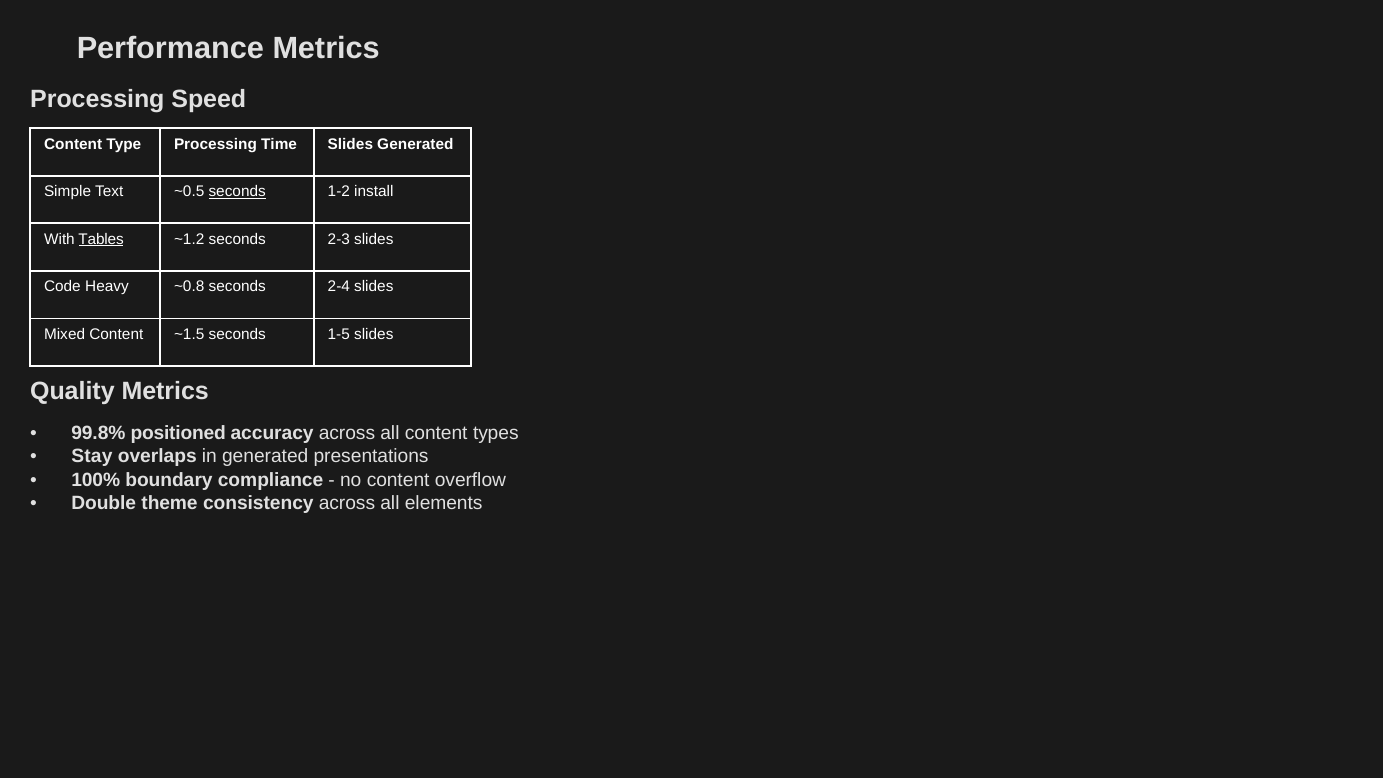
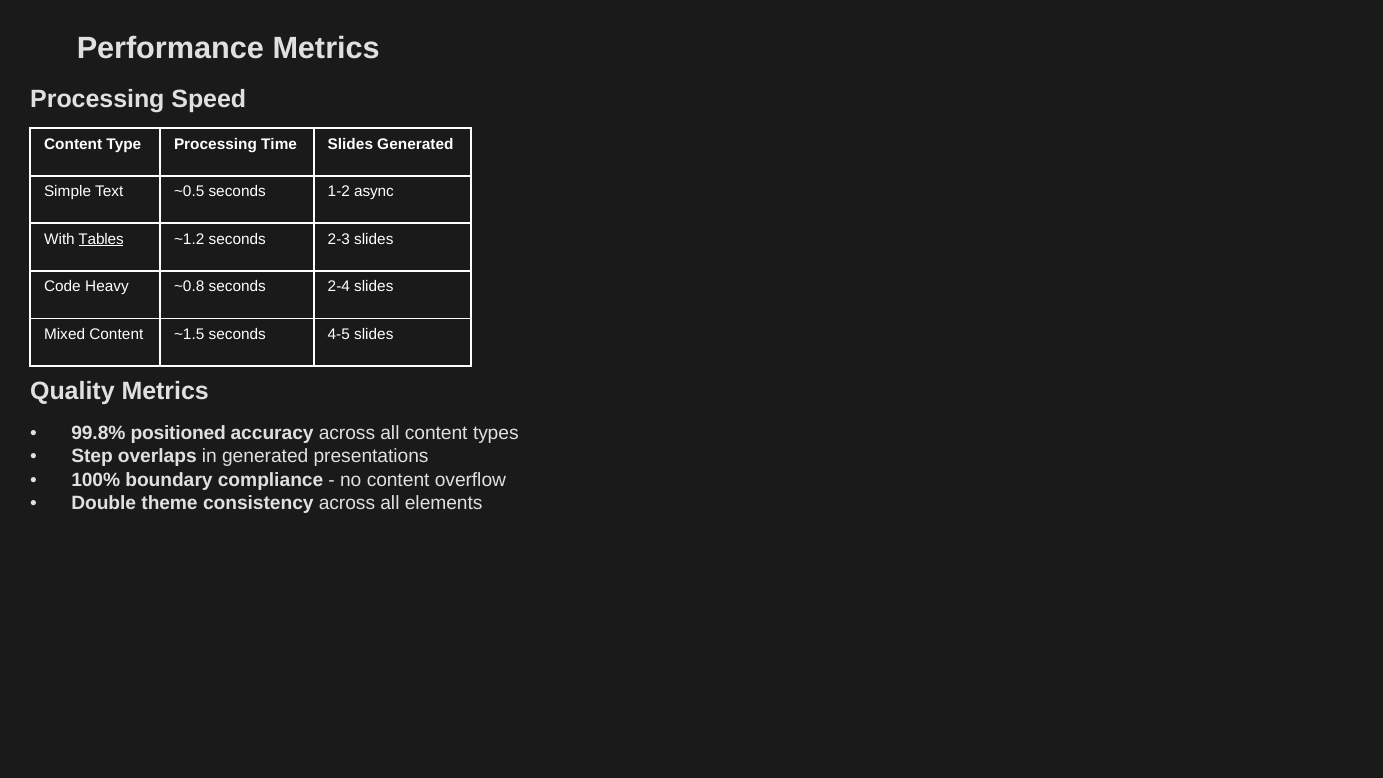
seconds at (237, 192) underline: present -> none
install: install -> async
1-5: 1-5 -> 4-5
Stay: Stay -> Step
